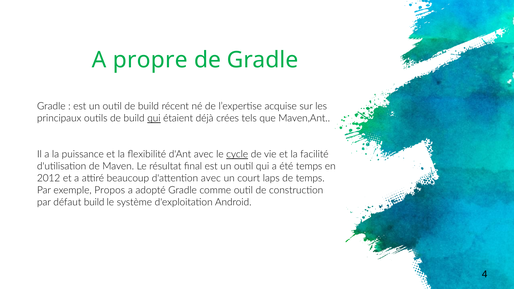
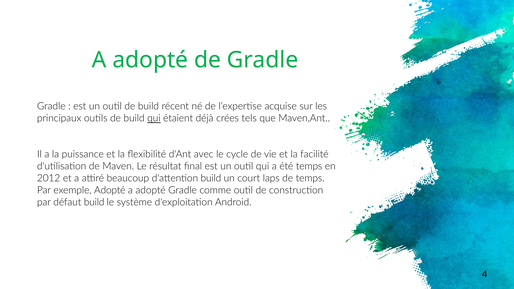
propre at (150, 60): propre -> adopté
cycle underline: present -> none
d'attention avec: avec -> build
exemple Propos: Propos -> Adopté
